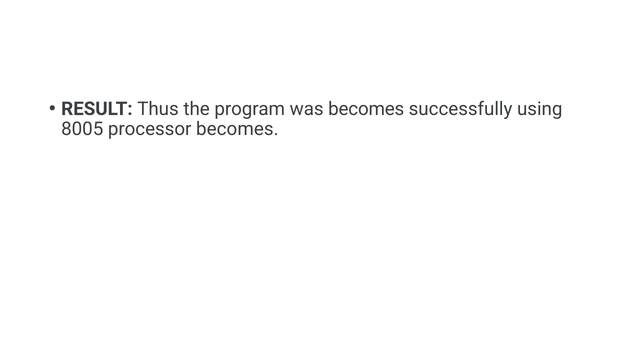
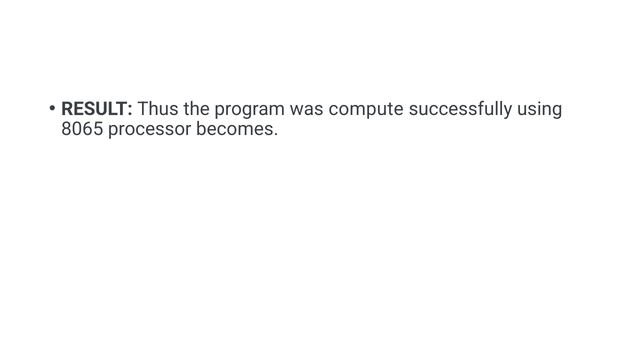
was becomes: becomes -> compute
8005: 8005 -> 8065
